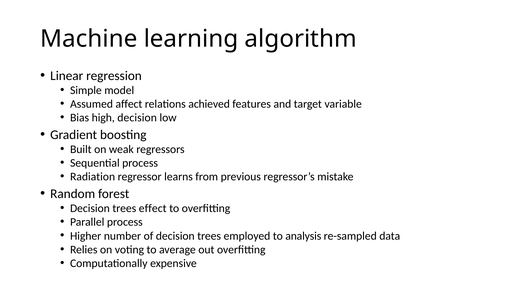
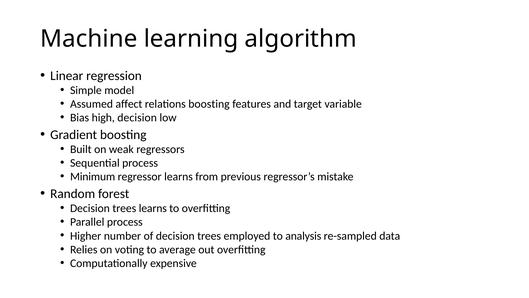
relations achieved: achieved -> boosting
Radiation: Radiation -> Minimum
trees effect: effect -> learns
